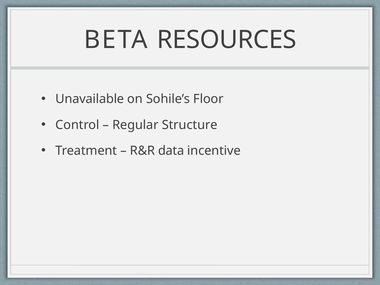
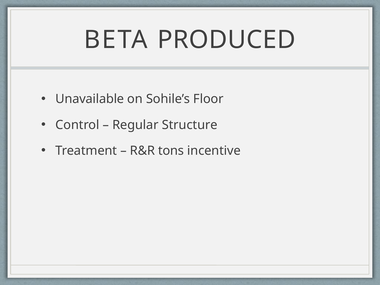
RESOURCES: RESOURCES -> PRODUCED
data: data -> tons
